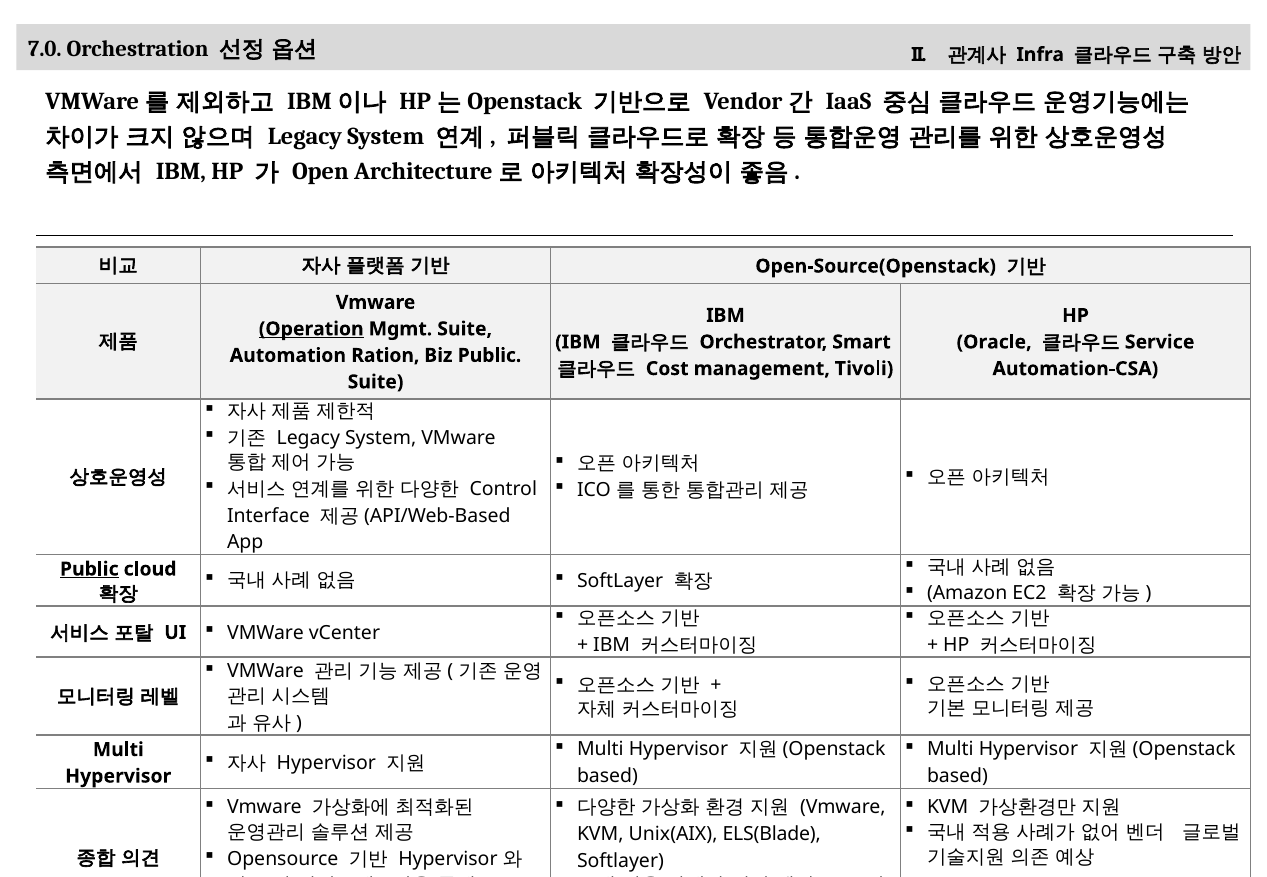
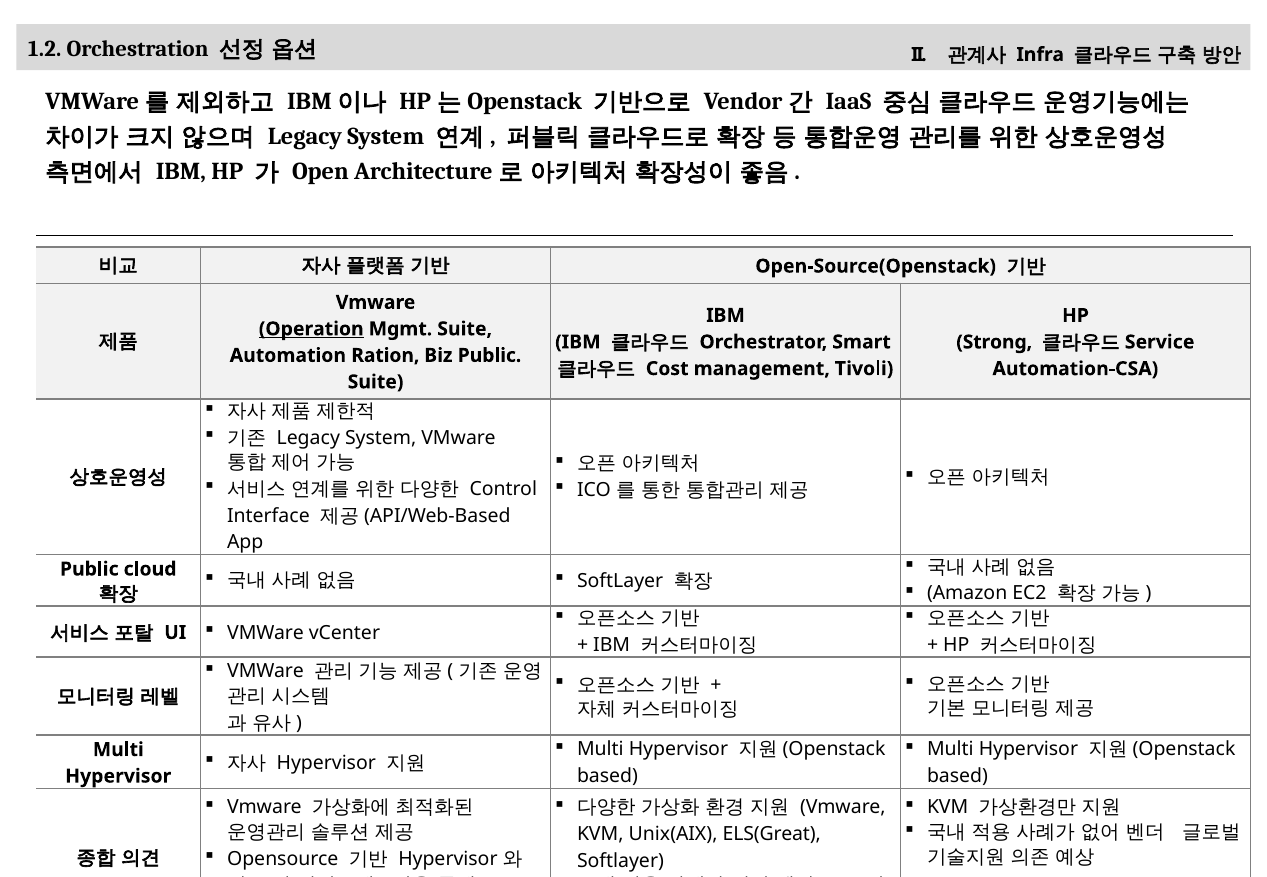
7.0: 7.0 -> 1.2
Oracle: Oracle -> Strong
Public at (89, 569) underline: present -> none
ELS(Blade: ELS(Blade -> ELS(Great
